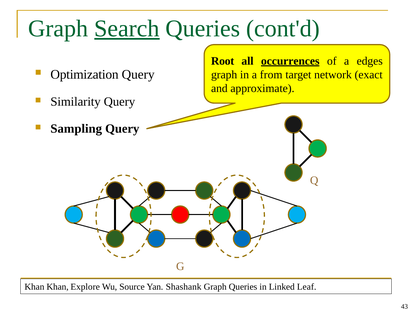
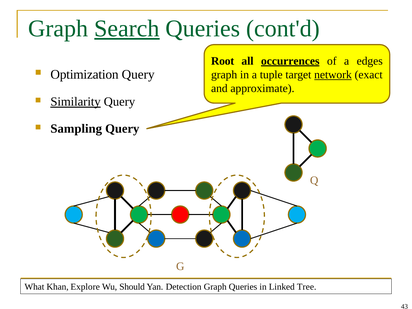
from: from -> tuple
network underline: none -> present
Similarity underline: none -> present
Khan at (34, 287): Khan -> What
Source: Source -> Should
Shashank: Shashank -> Detection
Leaf: Leaf -> Tree
